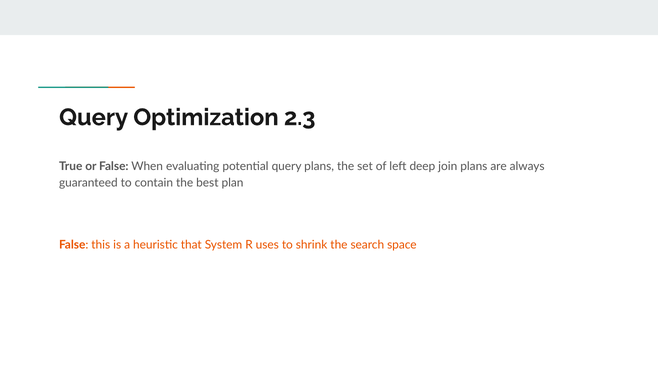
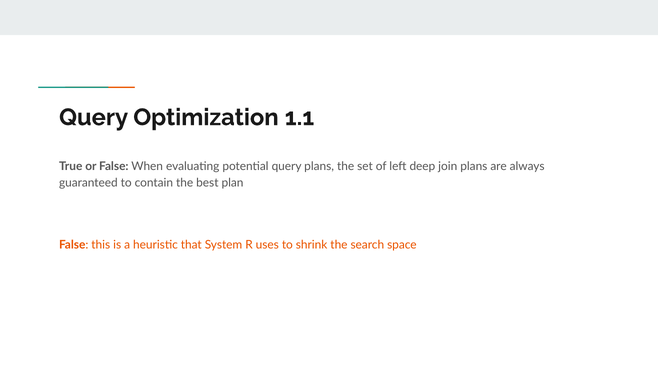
2.3: 2.3 -> 1.1
